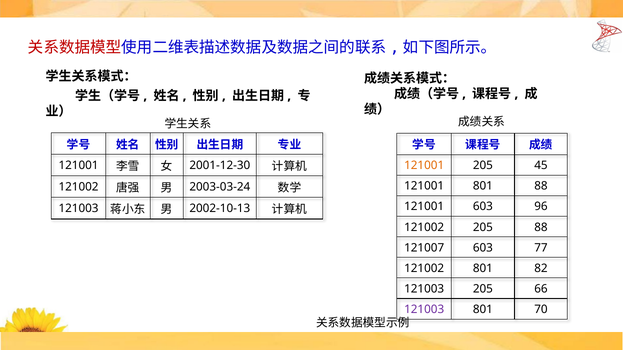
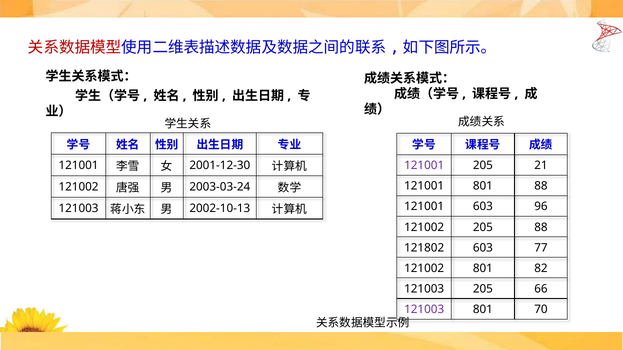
121001 at (424, 166) colour: orange -> purple
45: 45 -> 21
121007: 121007 -> 121802
